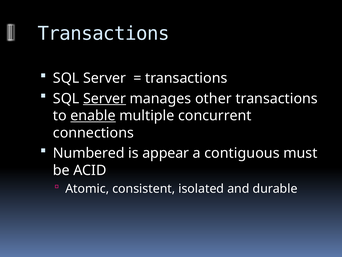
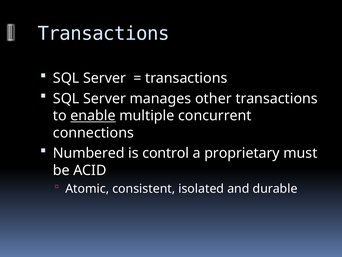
Server at (104, 98) underline: present -> none
appear: appear -> control
contiguous: contiguous -> proprietary
